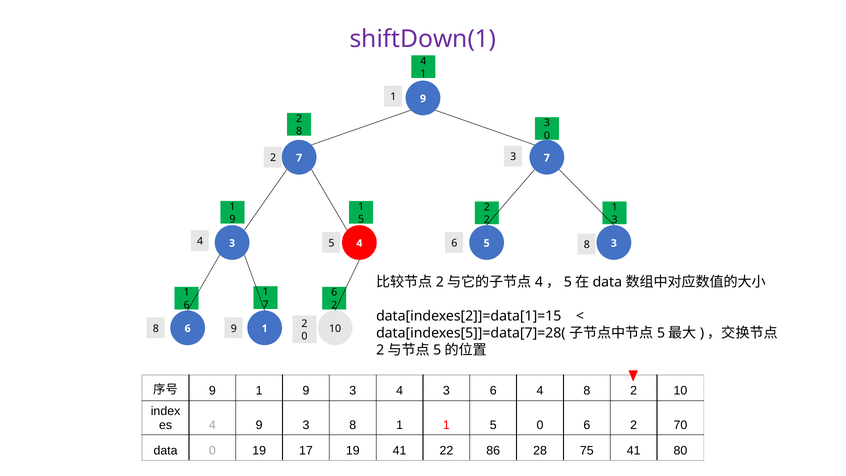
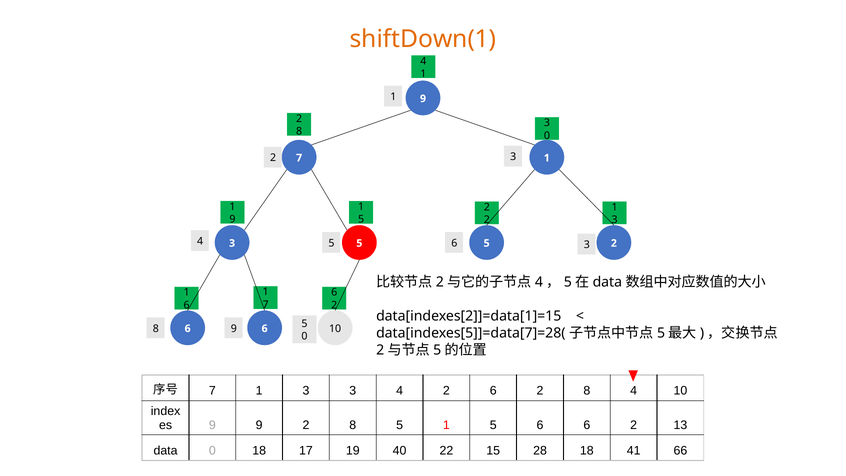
shiftDown(1 colour: purple -> orange
7 at (547, 158): 7 -> 1
6 8: 8 -> 3
4 at (359, 243): 4 -> 5
5 3: 3 -> 2
9 2: 2 -> 5
1 at (265, 328): 1 -> 6
9 at (212, 391): 9 -> 7
9 at (306, 391): 9 -> 3
4 3: 3 -> 2
4 at (540, 391): 4 -> 2
8 2: 2 -> 4
4 at (212, 425): 4 -> 9
3 at (306, 425): 3 -> 2
8 1: 1 -> 5
5 0: 0 -> 6
70: 70 -> 13
0 19: 19 -> 18
19 41: 41 -> 40
86: 86 -> 15
28 75: 75 -> 18
80: 80 -> 66
